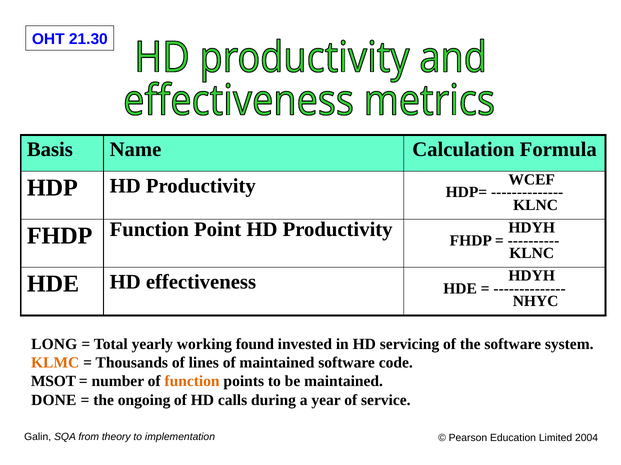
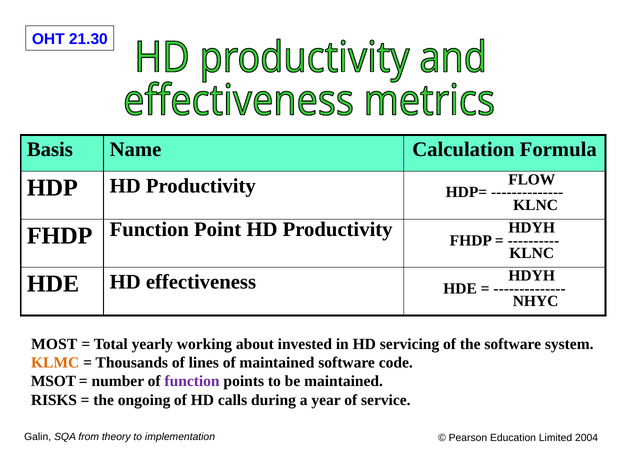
WCEF: WCEF -> FLOW
LONG: LONG -> MOST
found: found -> about
function at (192, 382) colour: orange -> purple
DONE: DONE -> RISKS
